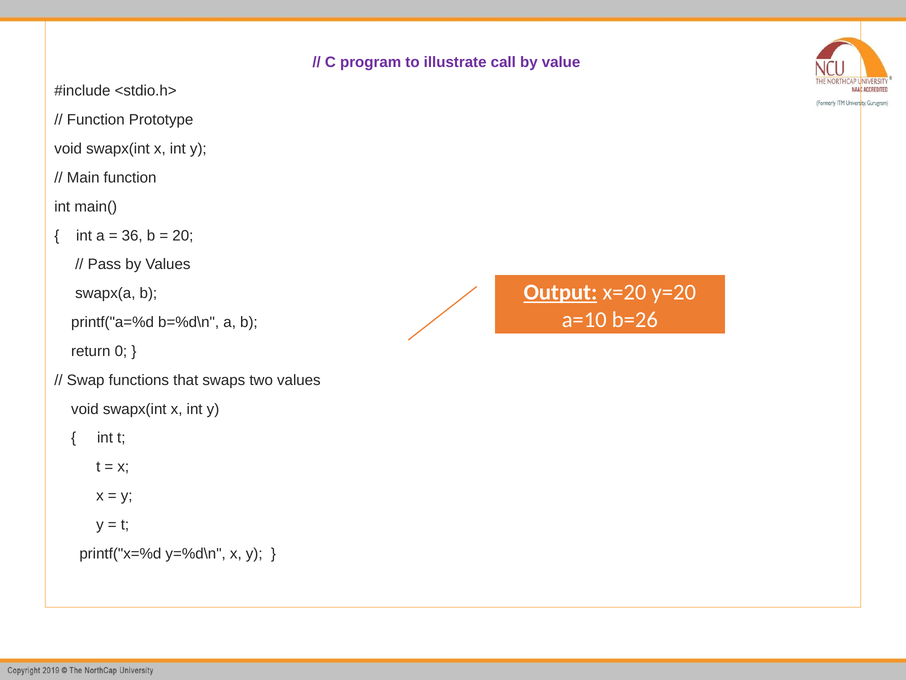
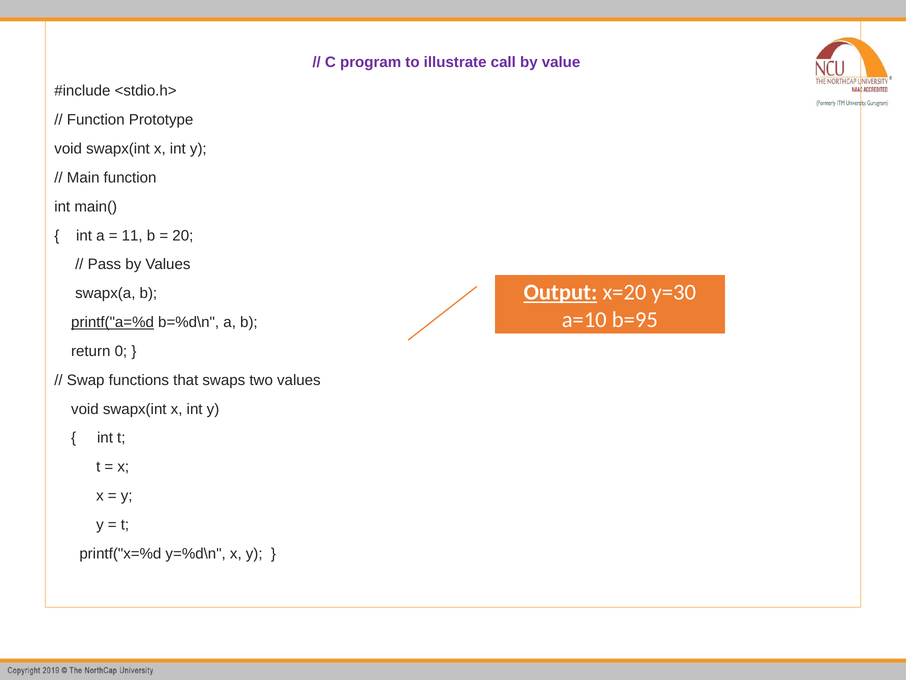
36: 36 -> 11
y=20: y=20 -> y=30
b=26: b=26 -> b=95
printf("a=%d underline: none -> present
